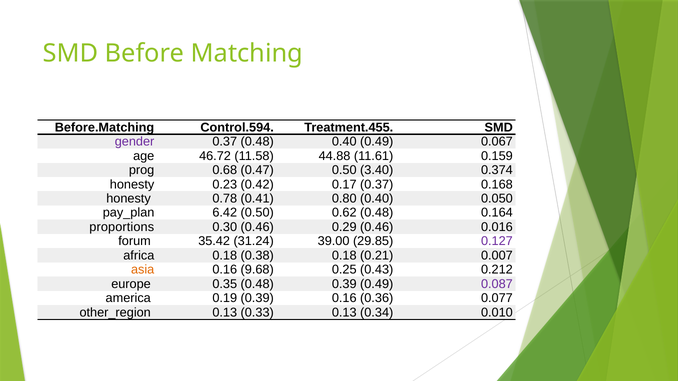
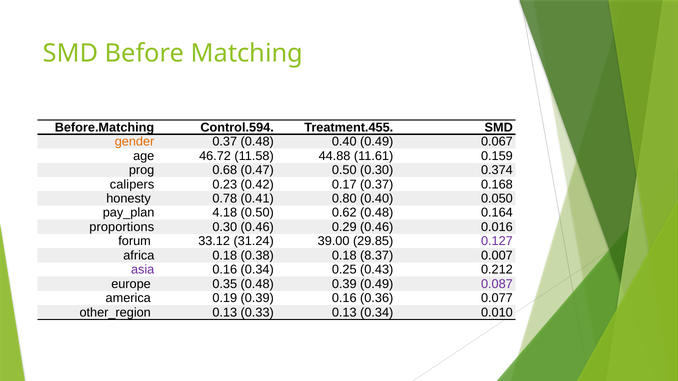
gender colour: purple -> orange
0.50 3.40: 3.40 -> 0.30
honesty at (132, 185): honesty -> calipers
6.42: 6.42 -> 4.18
35.42: 35.42 -> 33.12
0.21: 0.21 -> 8.37
asia colour: orange -> purple
0.16 9.68: 9.68 -> 0.34
